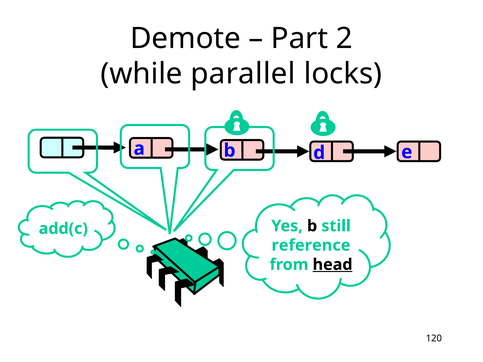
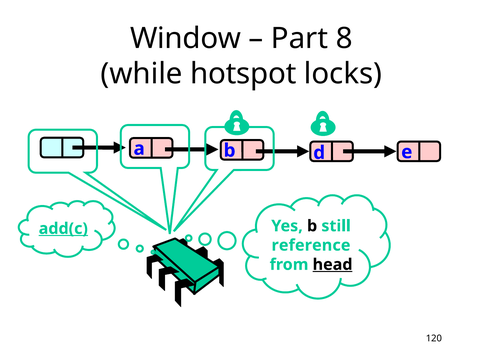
Demote: Demote -> Window
2: 2 -> 8
parallel: parallel -> hotspot
add(c underline: none -> present
